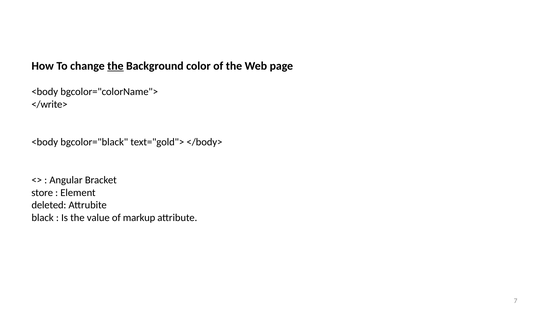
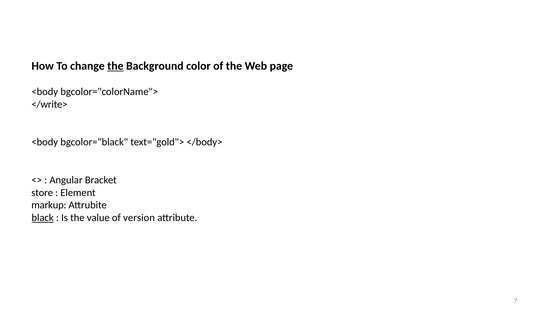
deleted: deleted -> markup
black underline: none -> present
markup: markup -> version
